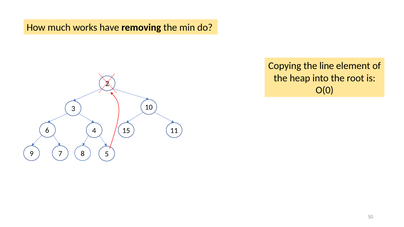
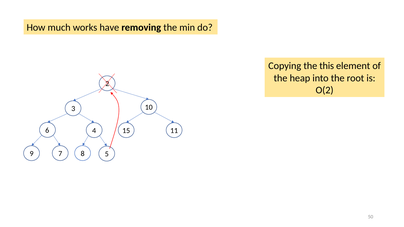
line: line -> this
O(0: O(0 -> O(2
